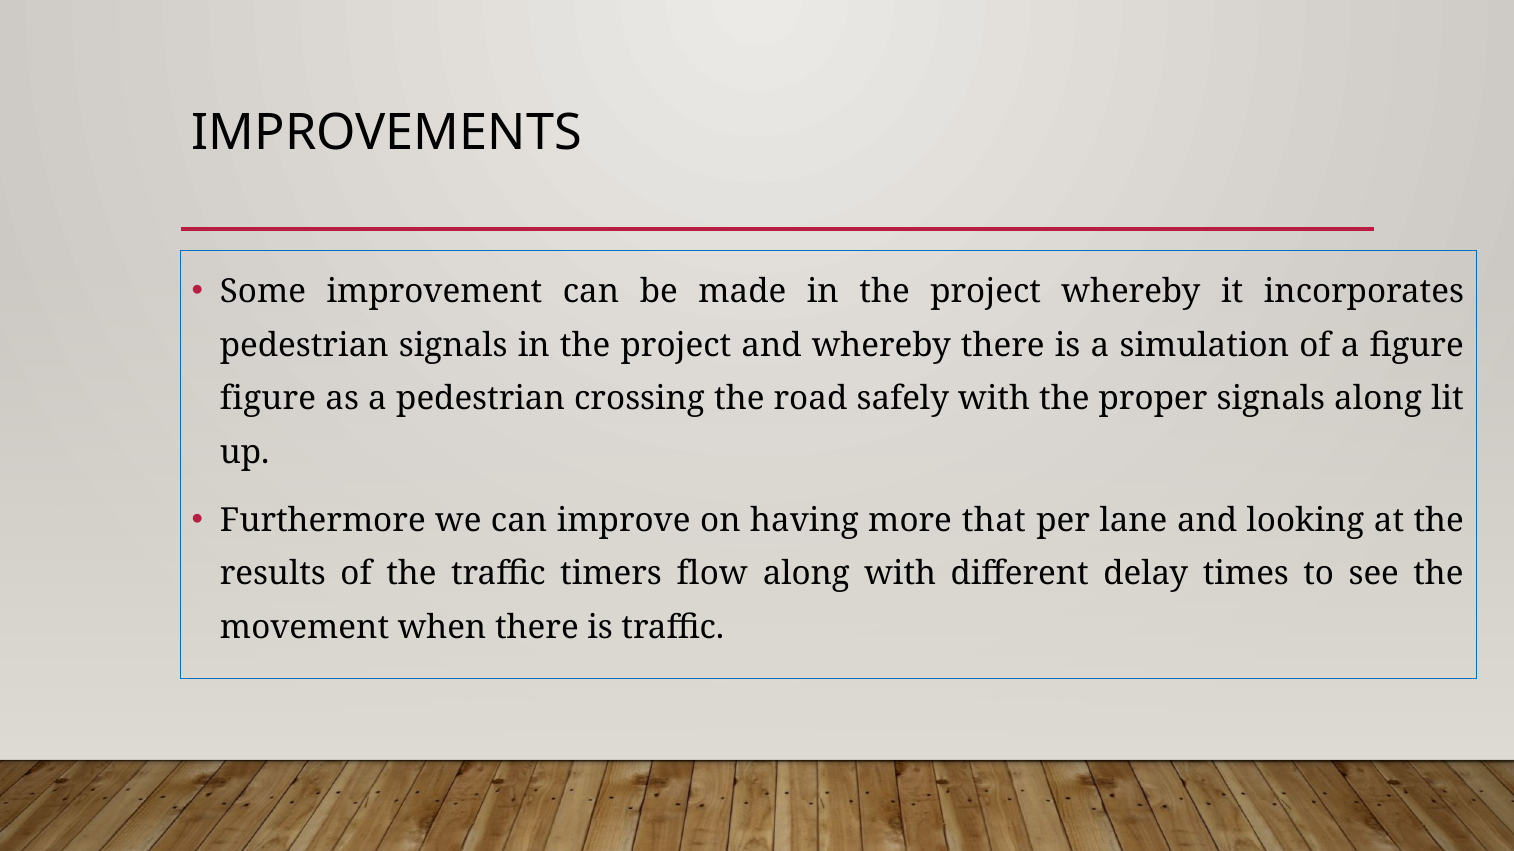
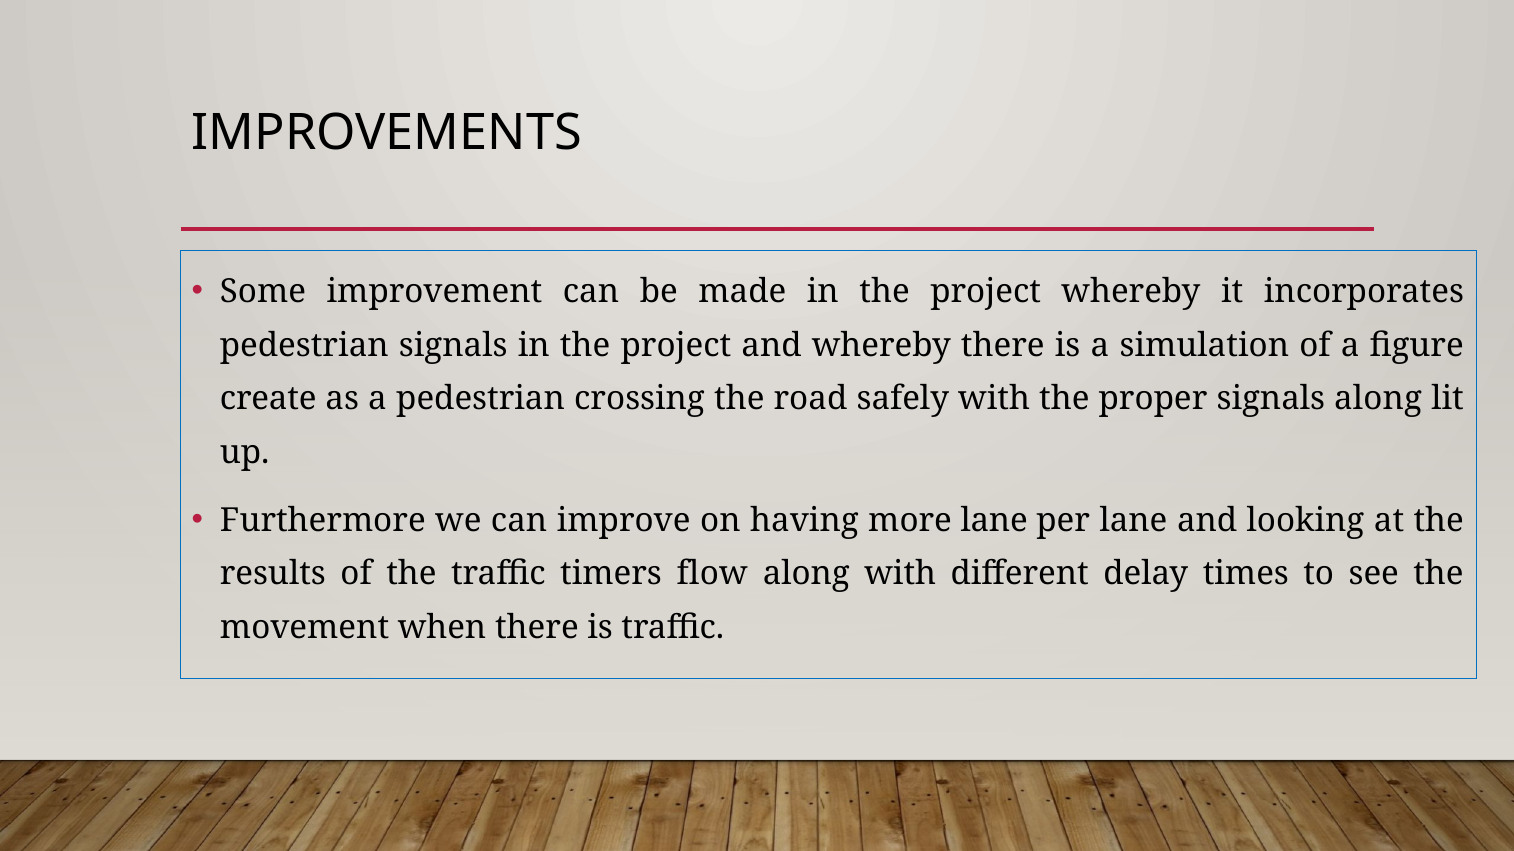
figure at (268, 399): figure -> create
more that: that -> lane
